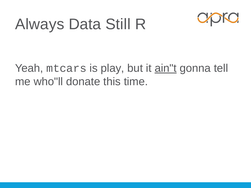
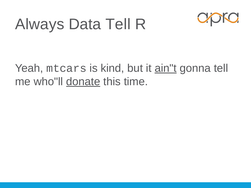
Data Still: Still -> Tell
play: play -> kind
donate underline: none -> present
